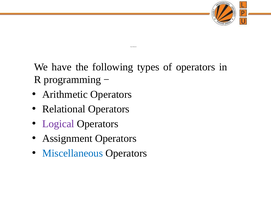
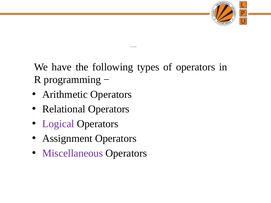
Miscellaneous colour: blue -> purple
